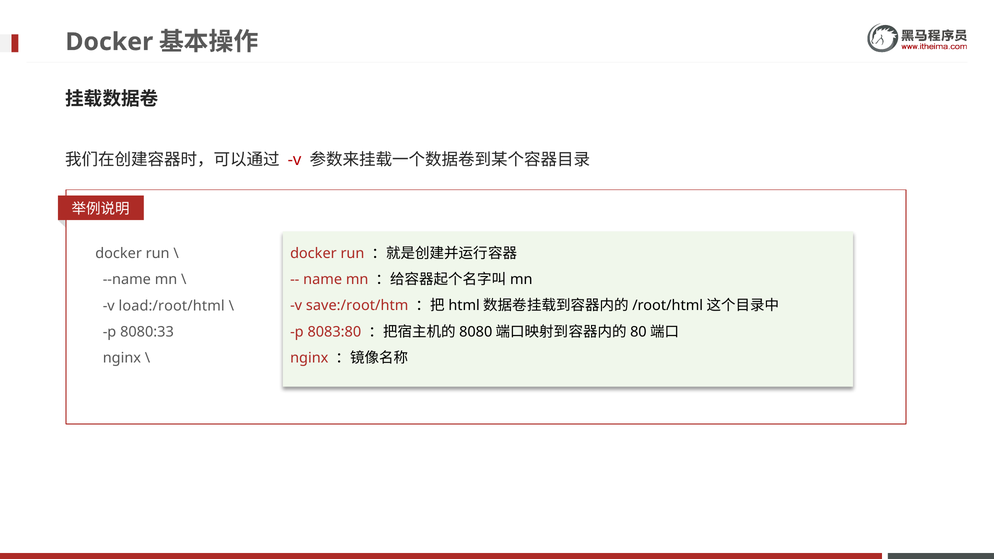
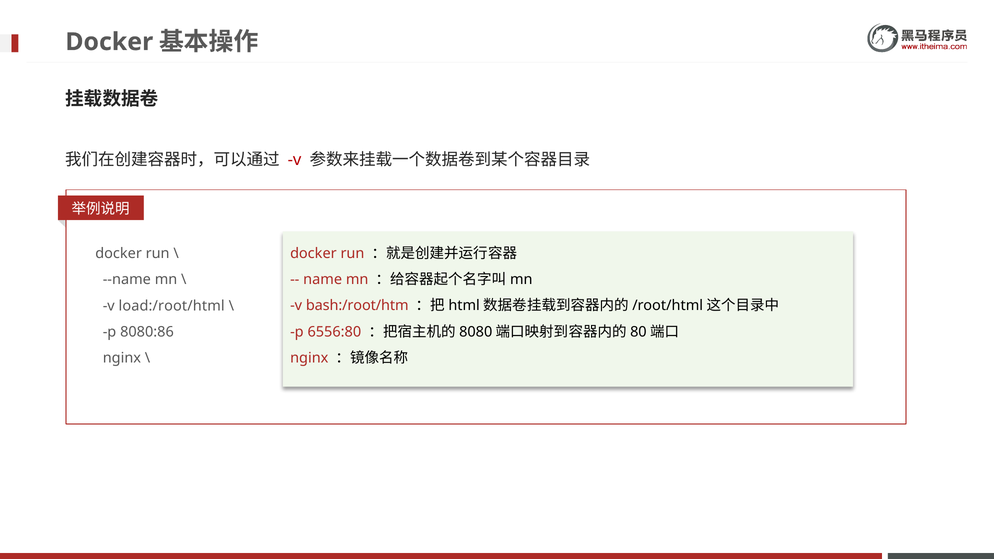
save:/root/htm: save:/root/htm -> bash:/root/htm
8080:33: 8080:33 -> 8080:86
8083:80: 8083:80 -> 6556:80
